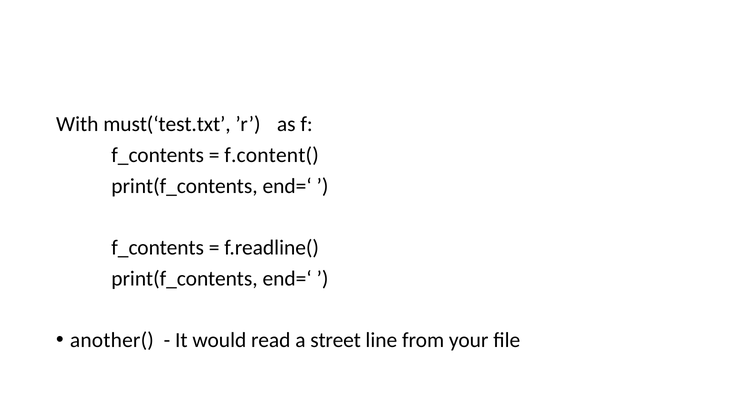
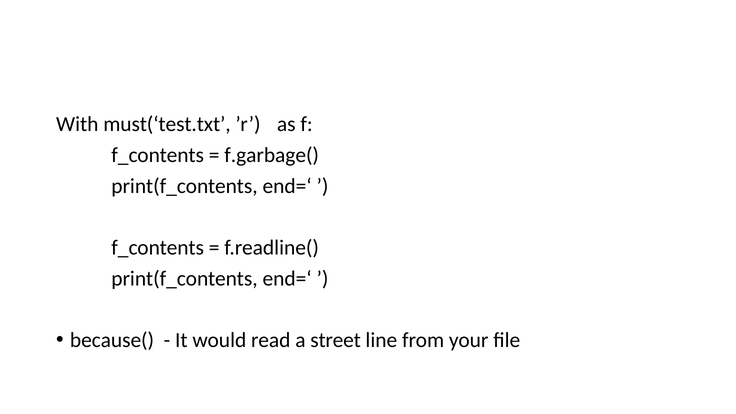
f.content(: f.content( -> f.garbage(
another(: another( -> because(
